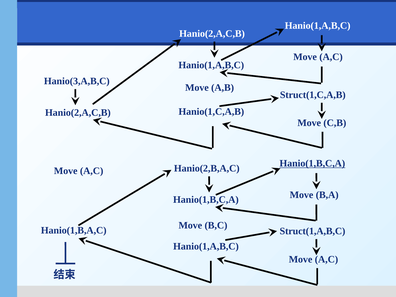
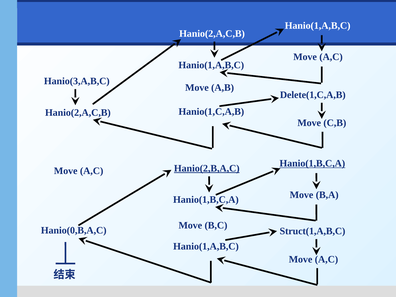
Struct(1,C,A,B: Struct(1,C,A,B -> Delete(1,C,A,B
Hanio(2,B,A,C underline: none -> present
Hanio(1,B,A,C: Hanio(1,B,A,C -> Hanio(0,B,A,C
